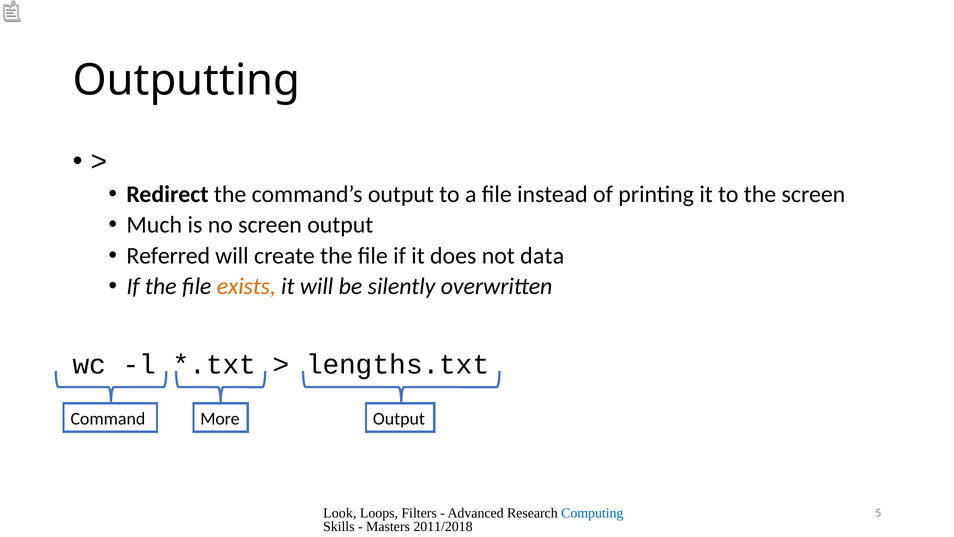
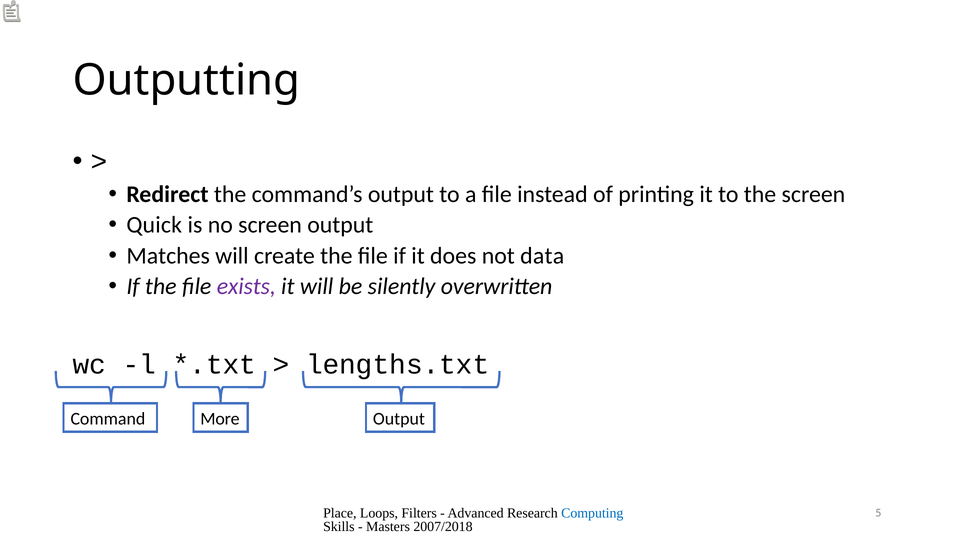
Much: Much -> Quick
Referred: Referred -> Matches
exists colour: orange -> purple
Look: Look -> Place
2011/2018: 2011/2018 -> 2007/2018
